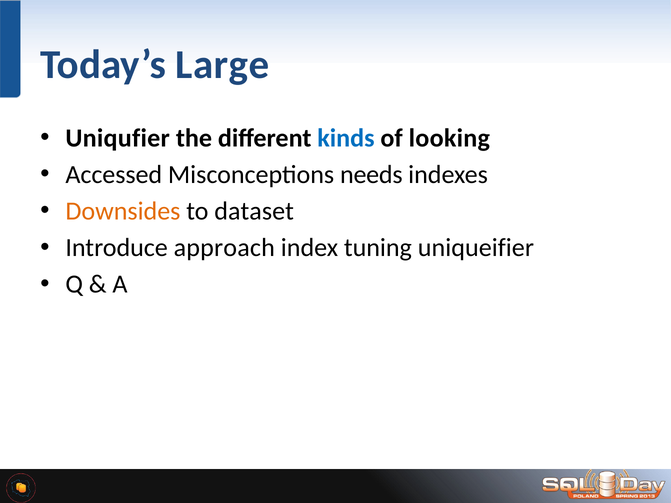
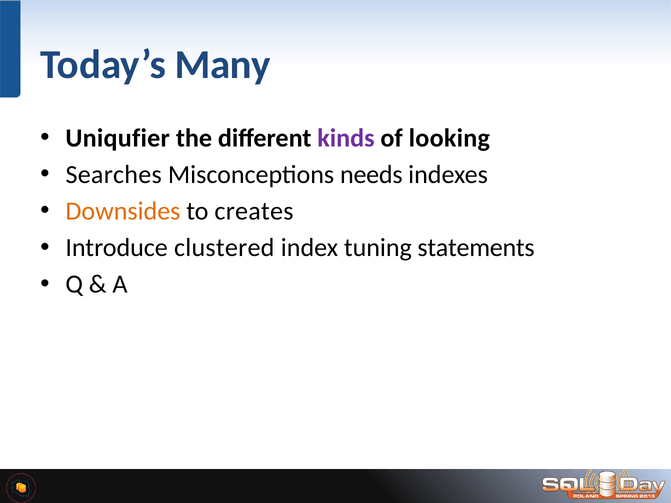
Large: Large -> Many
kinds colour: blue -> purple
Accessed: Accessed -> Searches
dataset: dataset -> creates
approach: approach -> clustered
uniqueifier: uniqueifier -> statements
